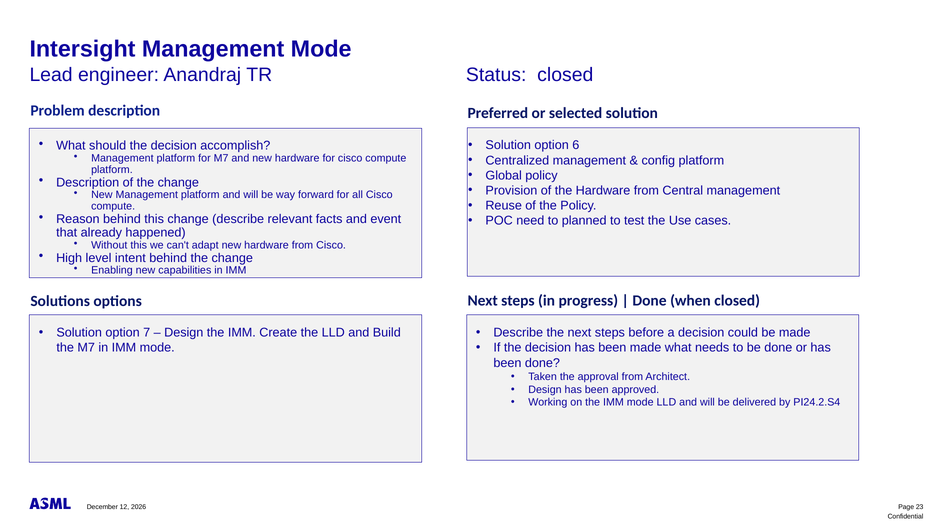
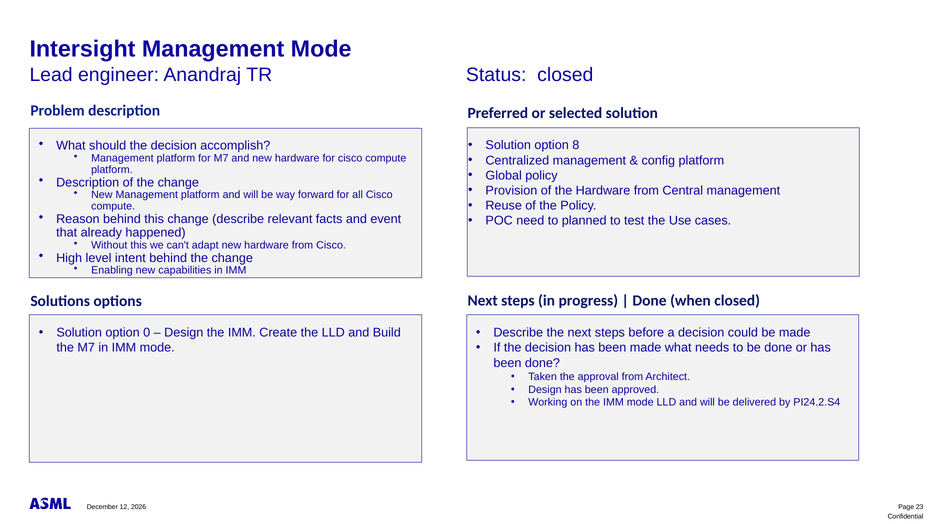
6: 6 -> 8
7: 7 -> 0
